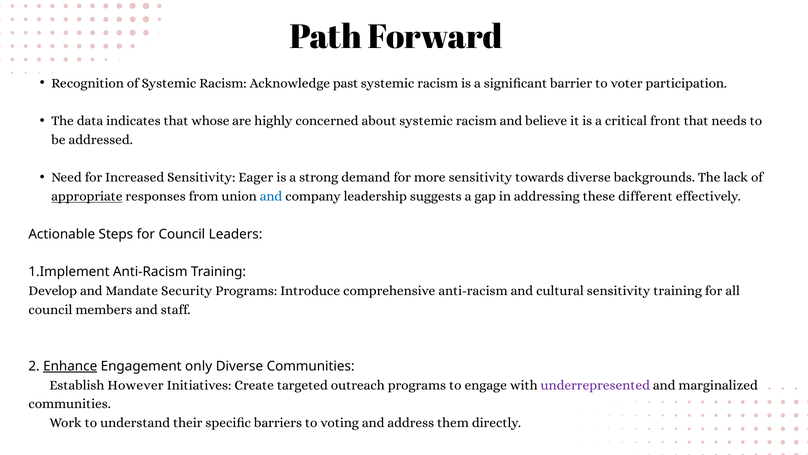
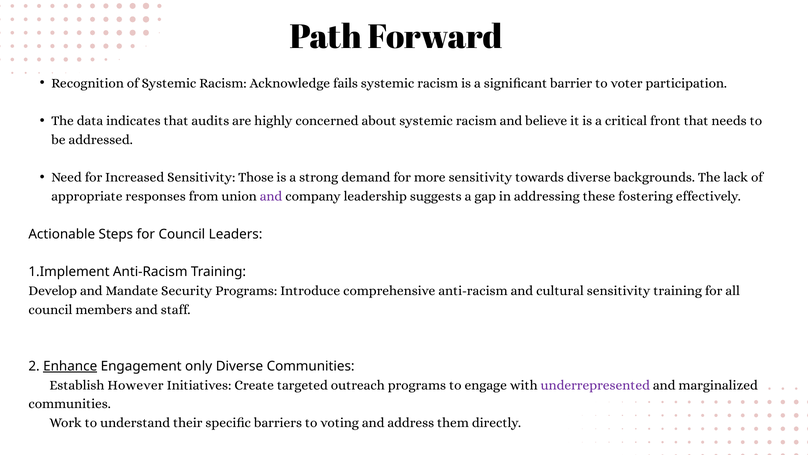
past: past -> fails
whose: whose -> audits
Eager: Eager -> Those
appropriate underline: present -> none
and at (271, 196) colour: blue -> purple
different: different -> fostering
